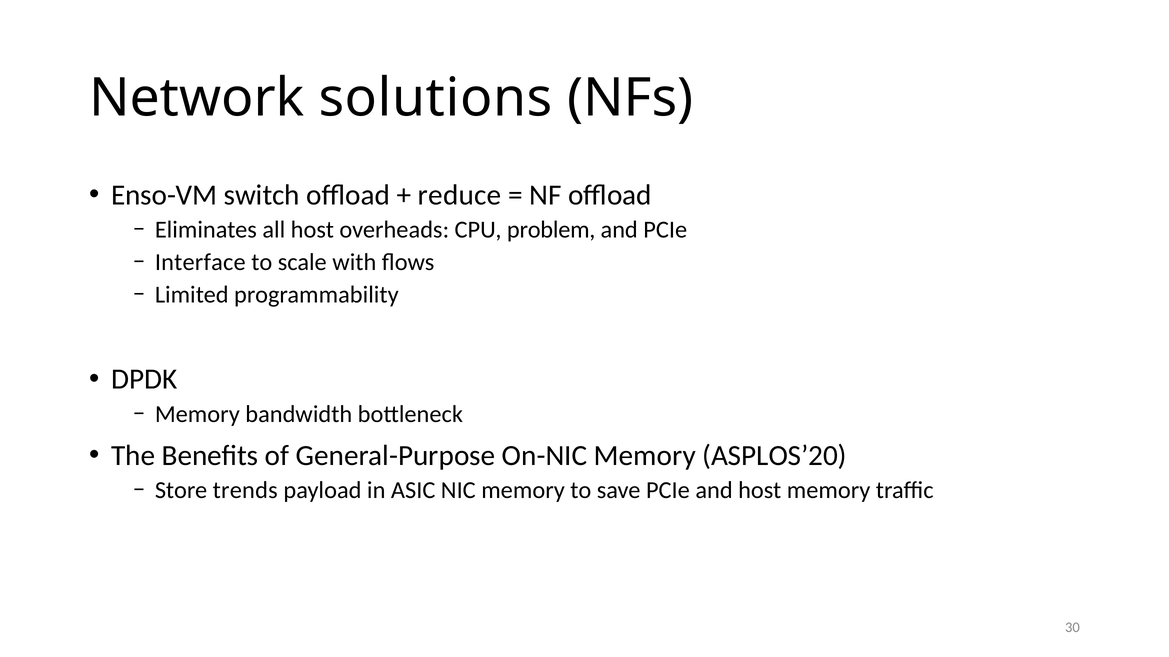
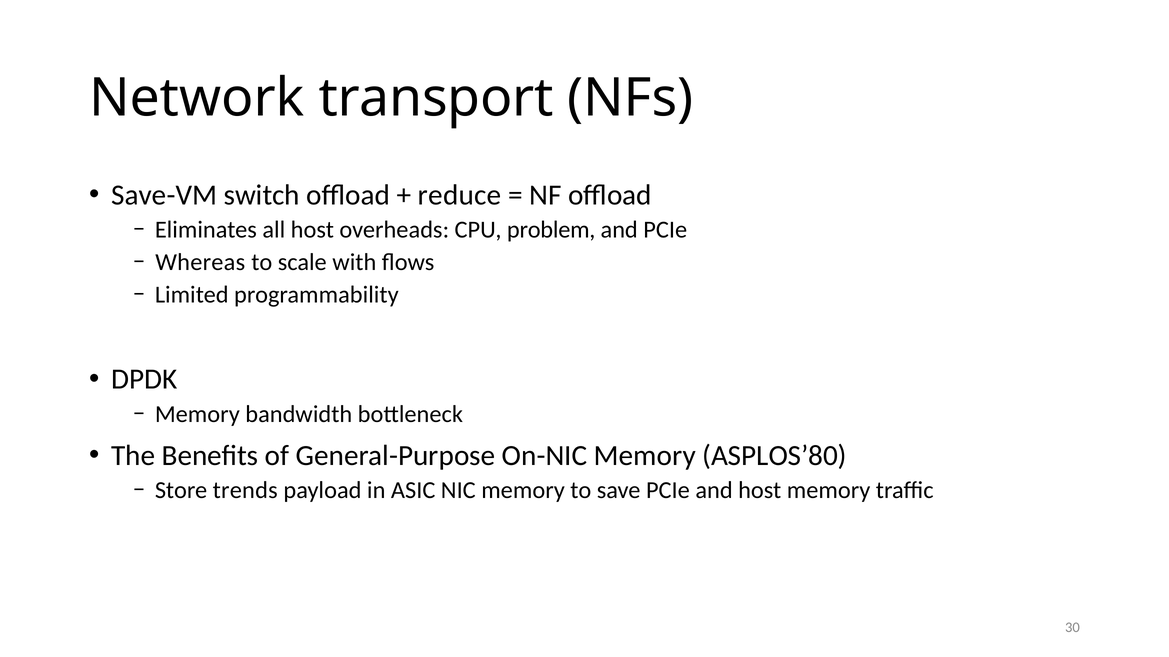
solutions: solutions -> transport
Enso-VM: Enso-VM -> Save-VM
Interface: Interface -> Whereas
ASPLOS’20: ASPLOS’20 -> ASPLOS’80
